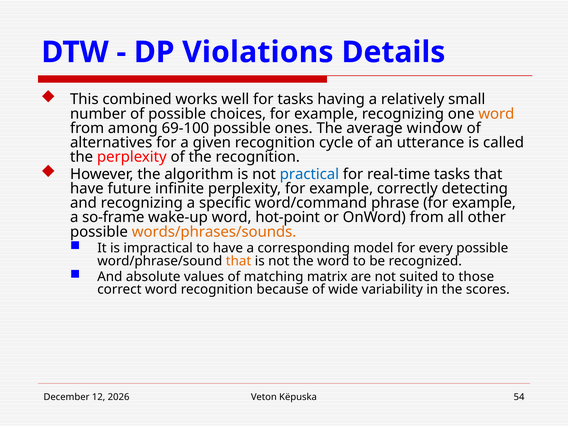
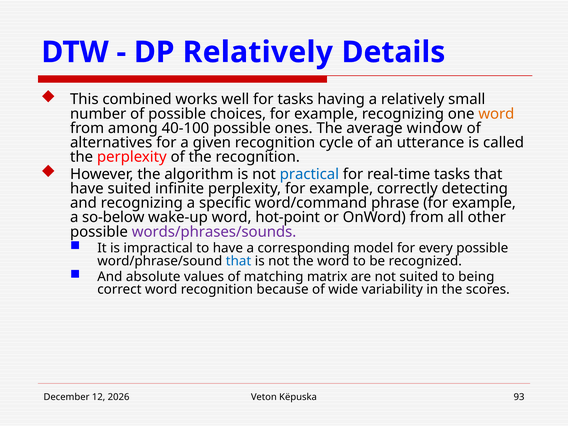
DP Violations: Violations -> Relatively
69-100: 69-100 -> 40-100
have future: future -> suited
so-frame: so-frame -> so-below
words/phrases/sounds colour: orange -> purple
that at (239, 261) colour: orange -> blue
those: those -> being
54: 54 -> 93
